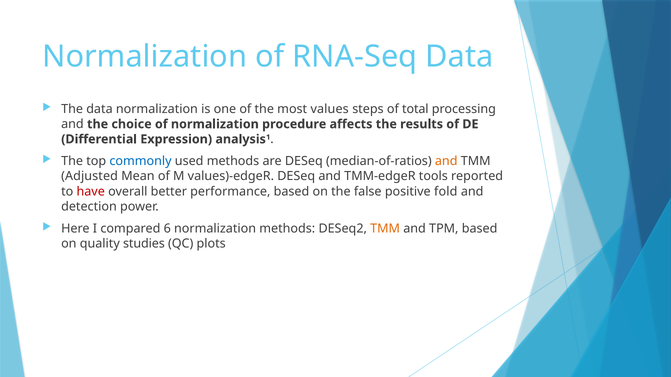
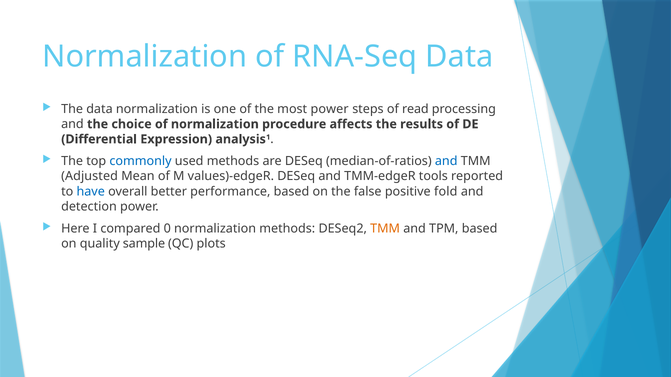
most values: values -> power
total: total -> read
and at (446, 161) colour: orange -> blue
have colour: red -> blue
6: 6 -> 0
studies: studies -> sample
